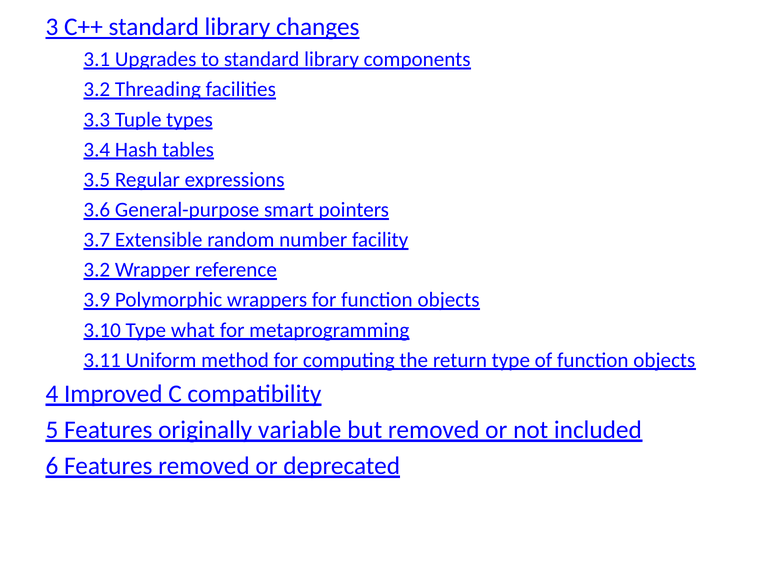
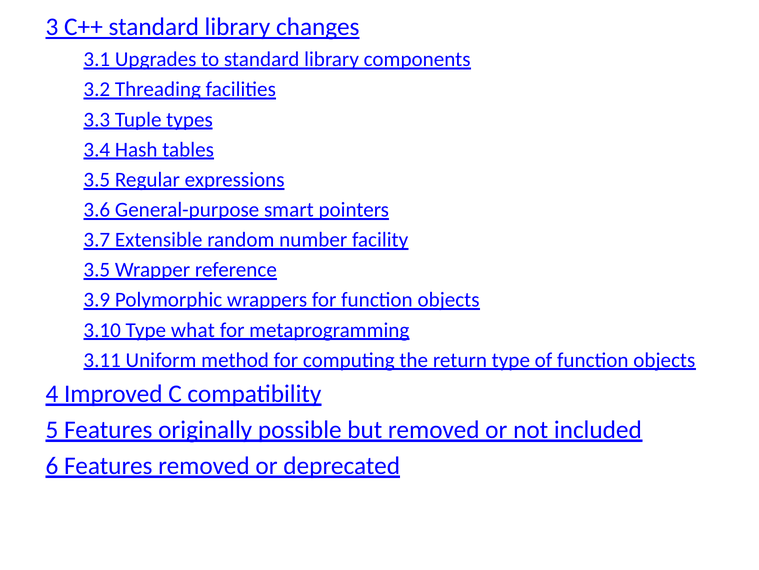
3.2 at (97, 270): 3.2 -> 3.5
variable: variable -> possible
